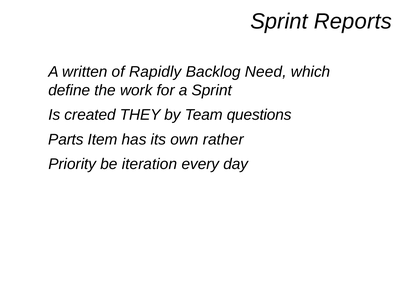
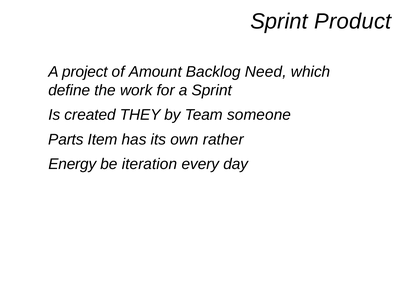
Reports: Reports -> Product
written: written -> project
Rapidly: Rapidly -> Amount
questions: questions -> someone
Priority: Priority -> Energy
